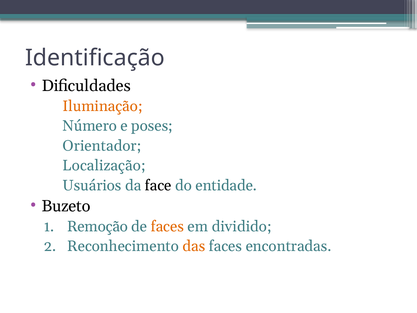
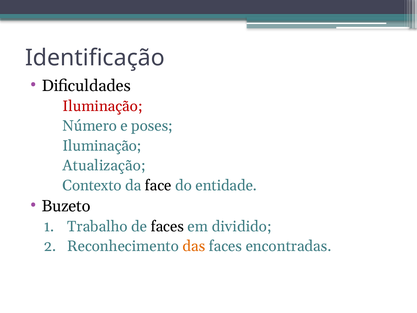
Iluminação at (103, 106) colour: orange -> red
Orientador at (102, 146): Orientador -> Iluminação
Localização: Localização -> Atualização
Usuários: Usuários -> Contexto
Remoção: Remoção -> Trabalho
faces at (167, 226) colour: orange -> black
